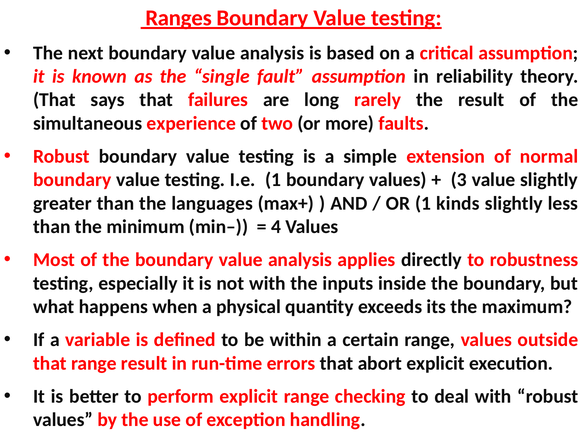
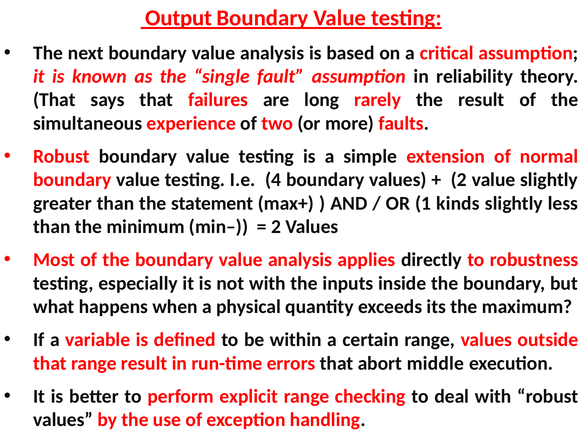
Ranges: Ranges -> Output
I.e 1: 1 -> 4
3 at (459, 180): 3 -> 2
languages: languages -> statement
4 at (276, 227): 4 -> 2
abort explicit: explicit -> middle
